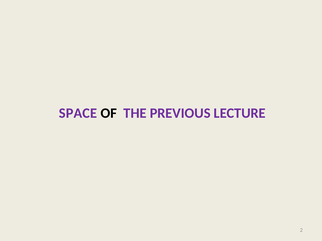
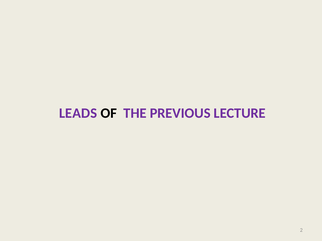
SPACE: SPACE -> LEADS
